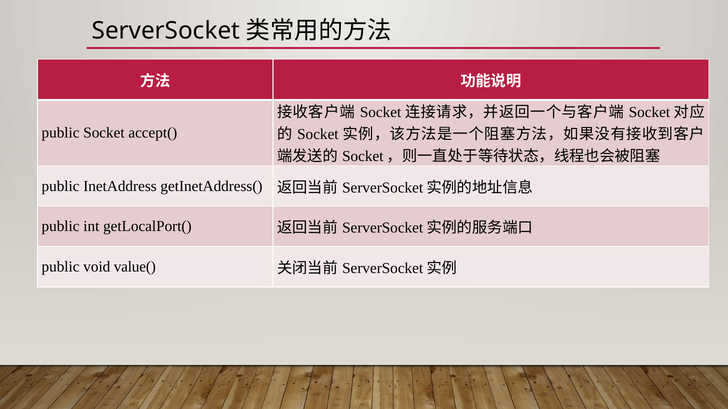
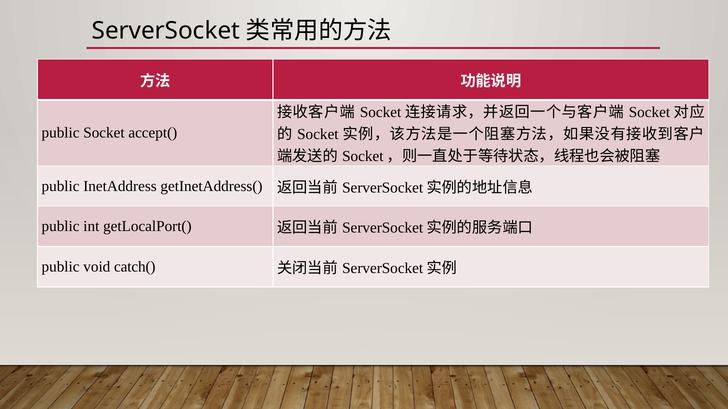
value(: value( -> catch(
